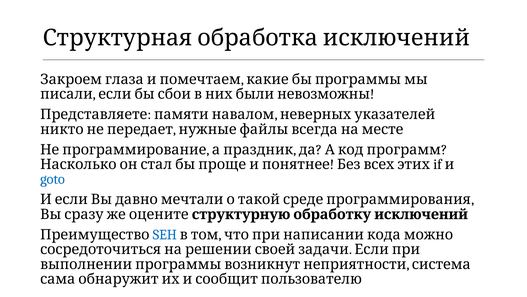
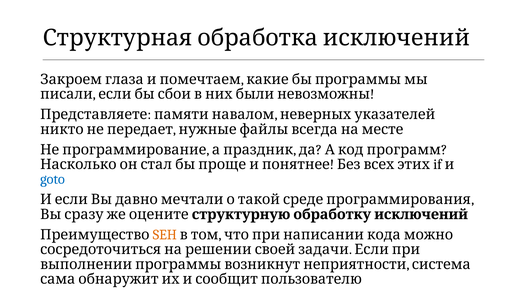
SEH colour: blue -> orange
